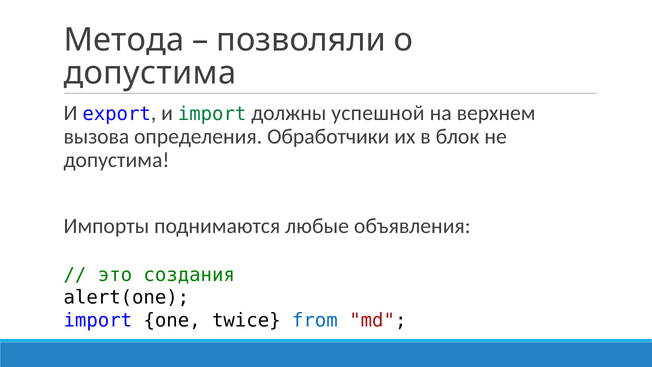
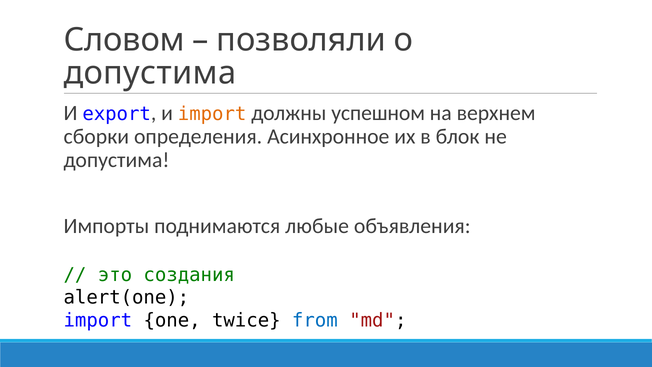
Метода: Метода -> Словом
import at (212, 114) colour: green -> orange
успешной: успешной -> успешном
вызова: вызова -> сборки
Обработчики: Обработчики -> Асинхронное
